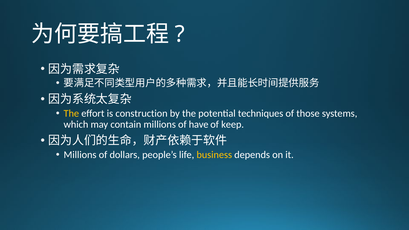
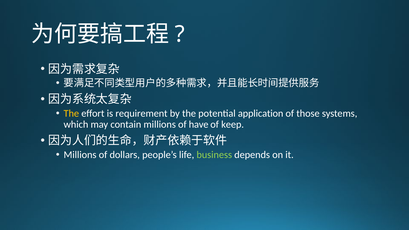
construction: construction -> requirement
techniques: techniques -> application
business colour: yellow -> light green
